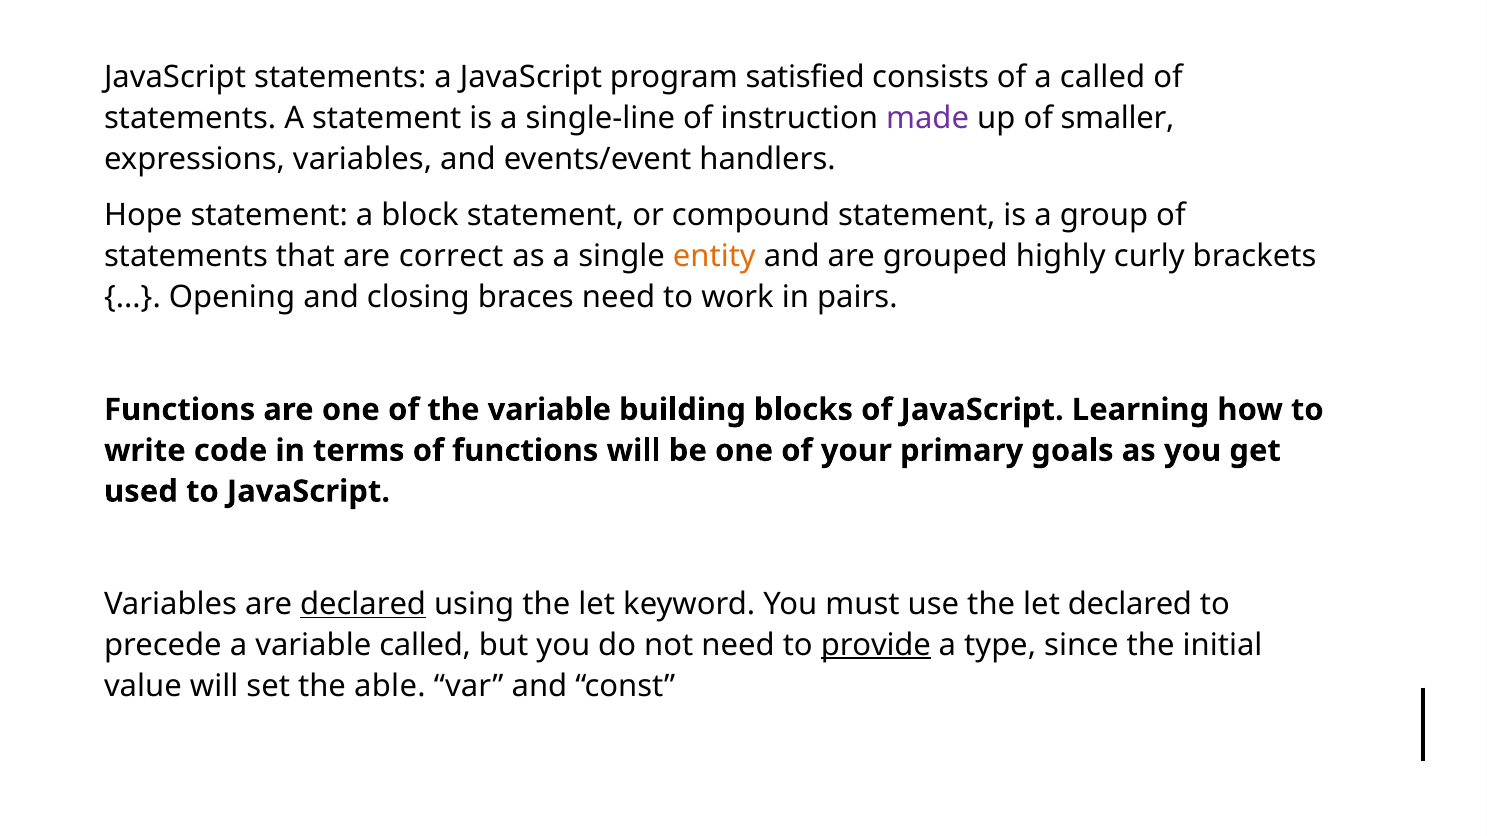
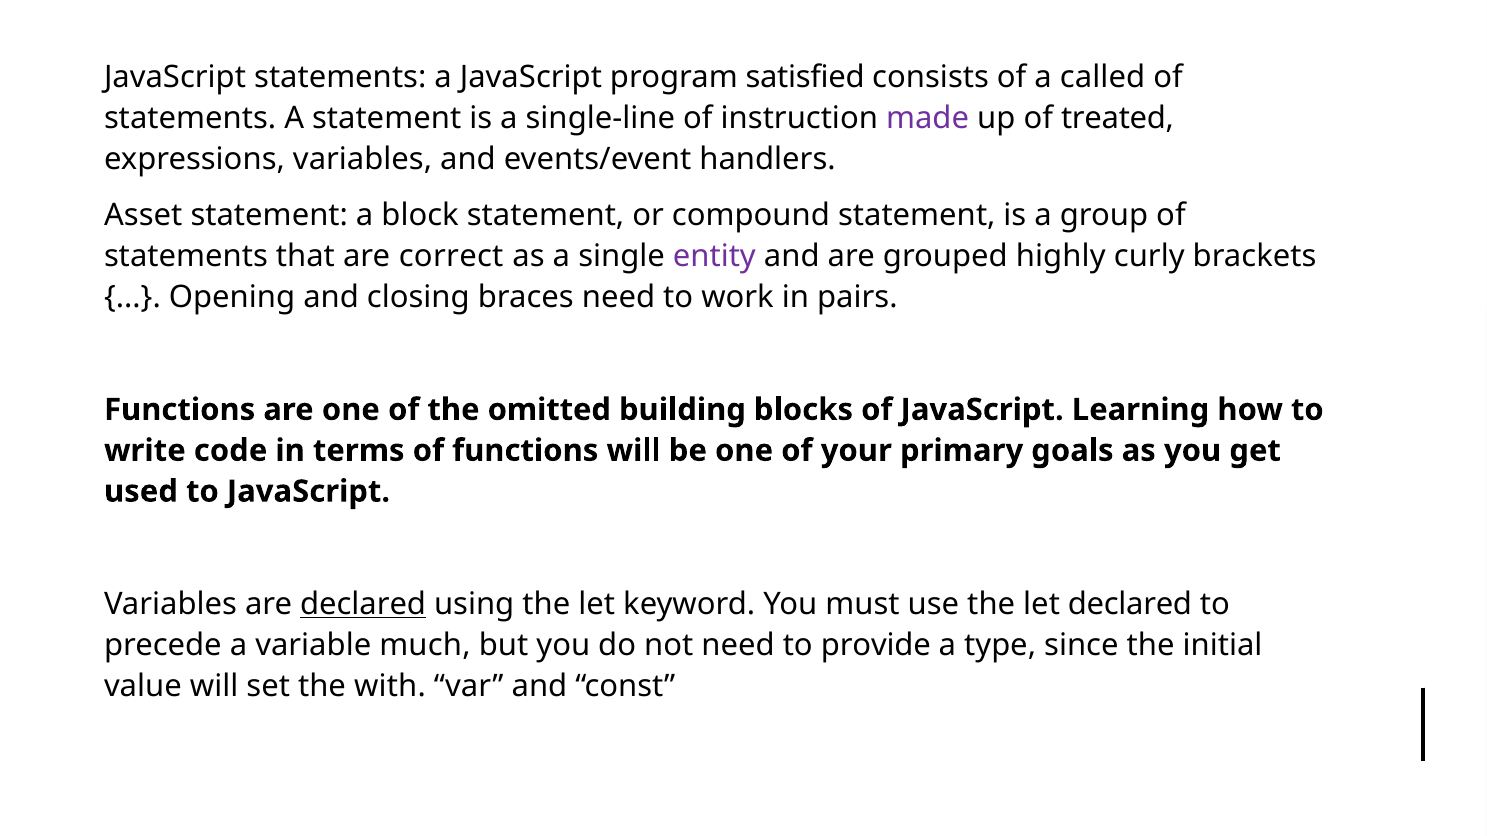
smaller: smaller -> treated
Hope: Hope -> Asset
entity colour: orange -> purple
the variable: variable -> omitted
variable called: called -> much
provide underline: present -> none
able: able -> with
